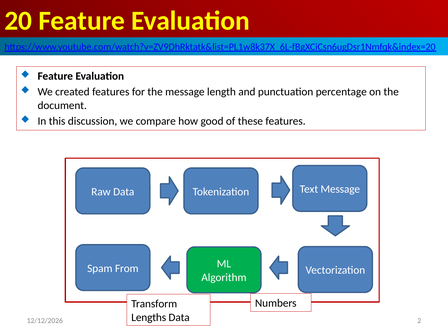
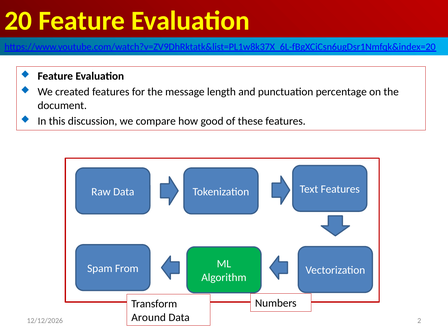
Text Message: Message -> Features
Lengths: Lengths -> Around
